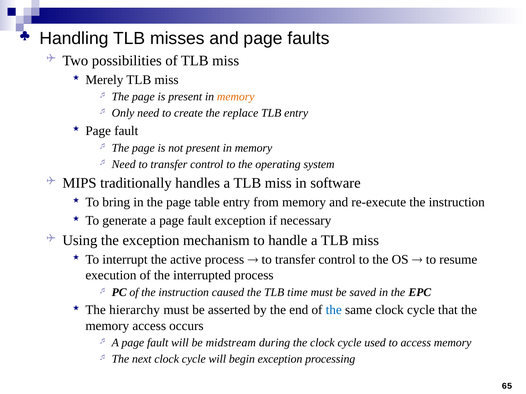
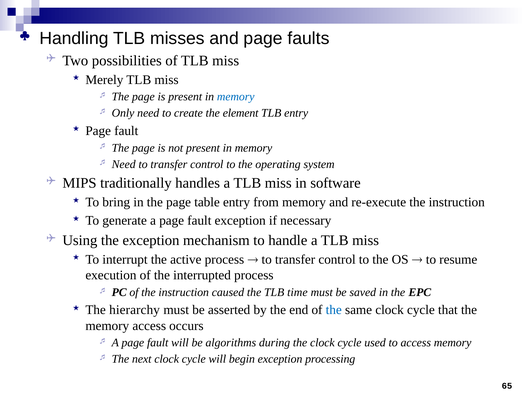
memory at (236, 97) colour: orange -> blue
replace: replace -> element
midstream: midstream -> algorithms
